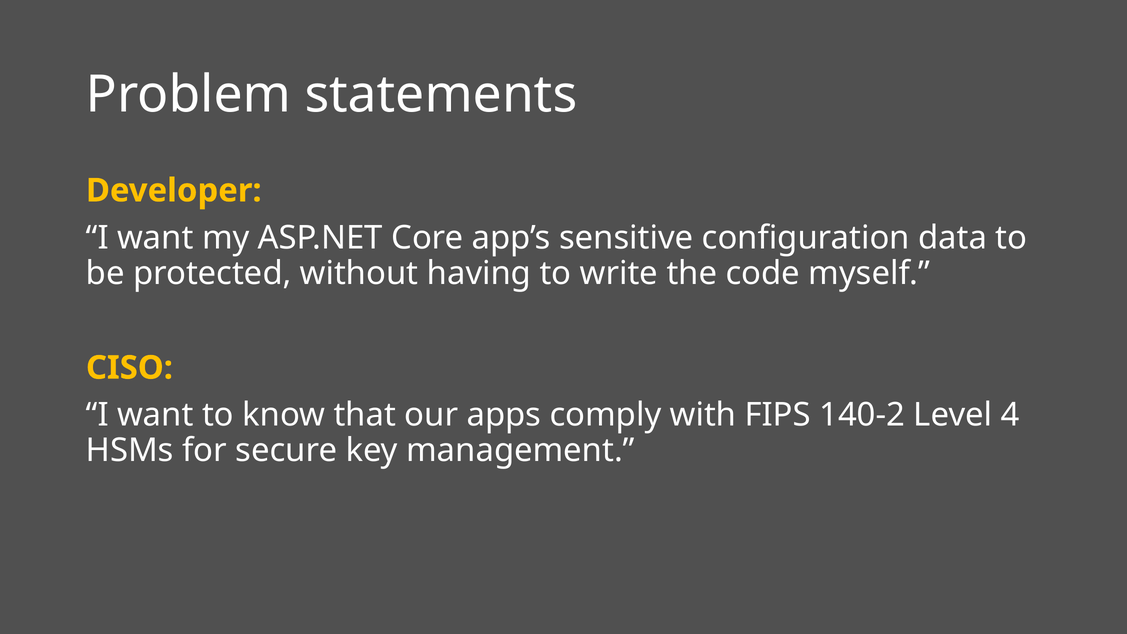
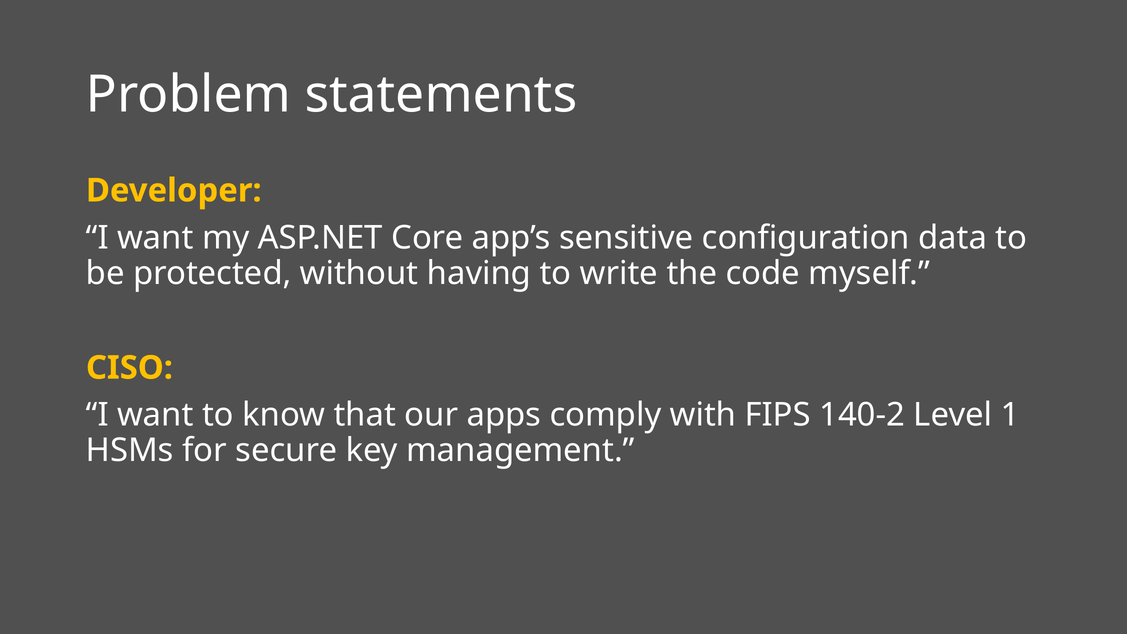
4: 4 -> 1
